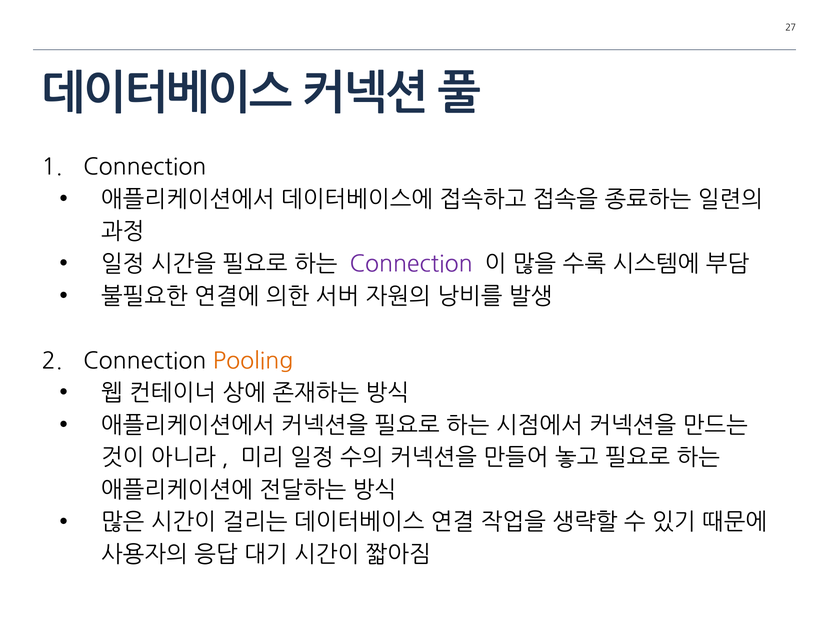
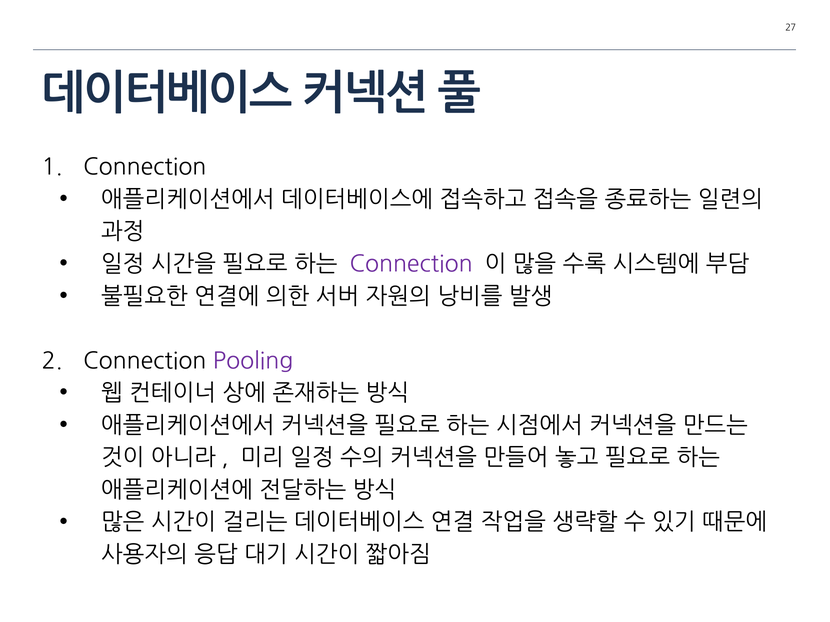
Pooling colour: orange -> purple
